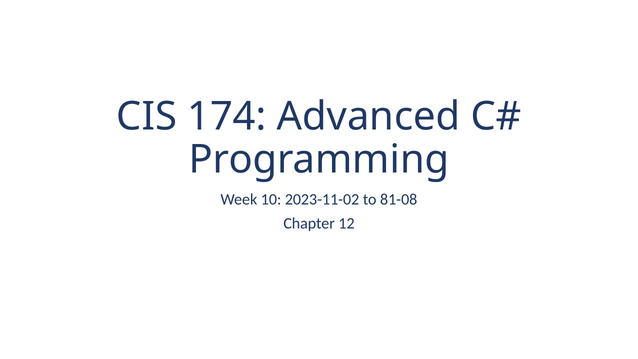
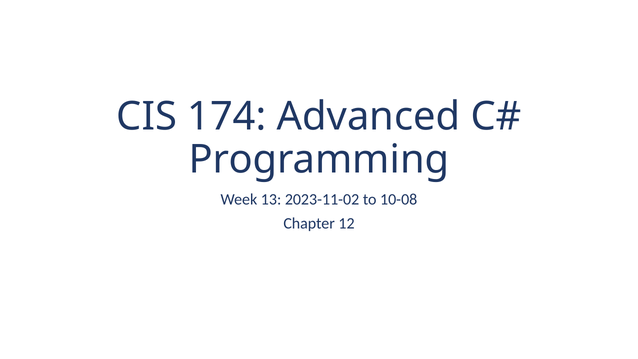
10: 10 -> 13
81-08: 81-08 -> 10-08
